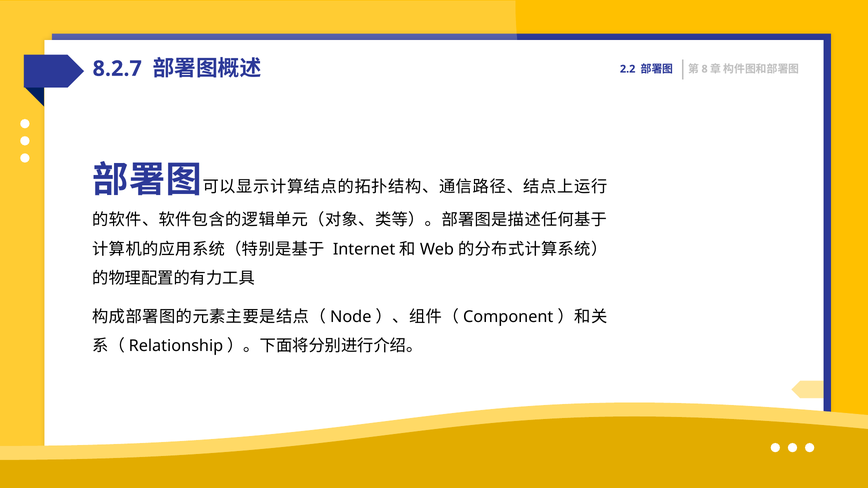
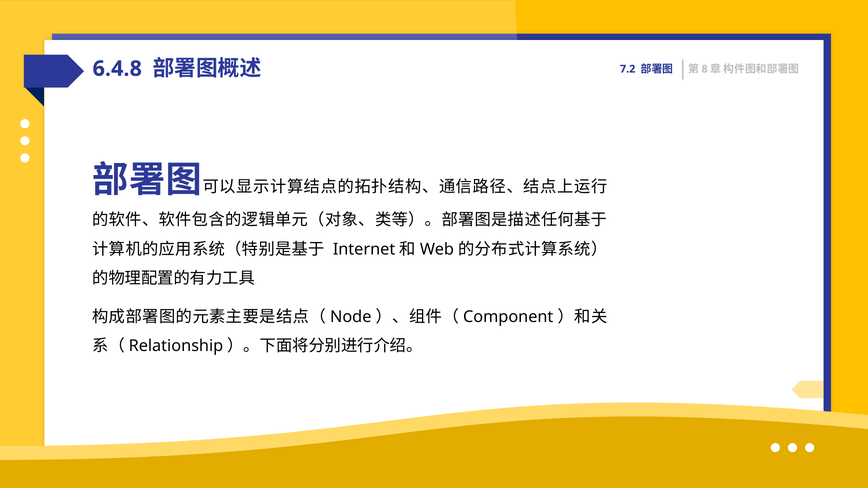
8.2.7: 8.2.7 -> 6.4.8
2.2: 2.2 -> 7.2
